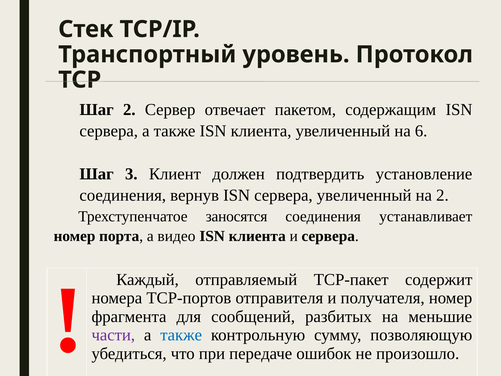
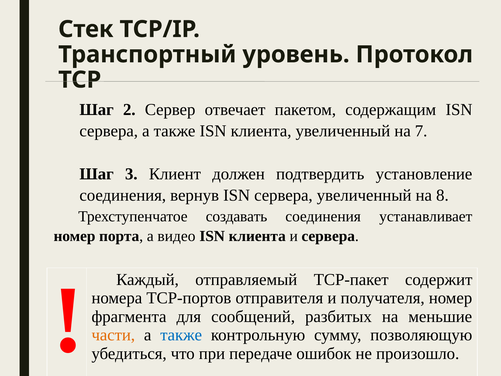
6: 6 -> 7
на 2: 2 -> 8
заносятся: заносятся -> создавать
части colour: purple -> orange
